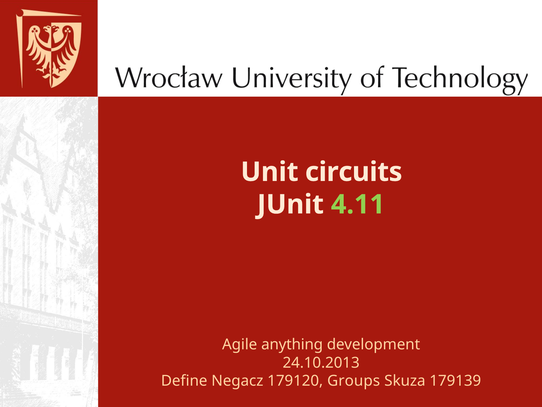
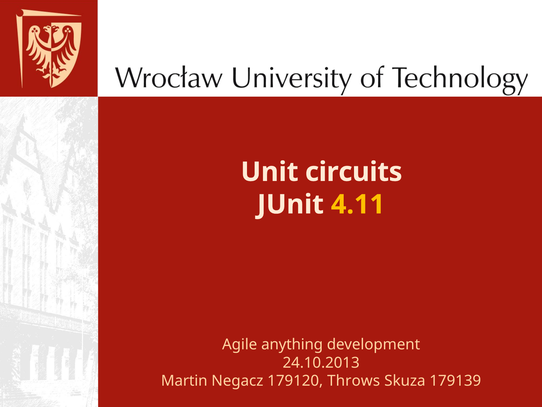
4.11 colour: light green -> yellow
Define: Define -> Martin
Groups: Groups -> Throws
